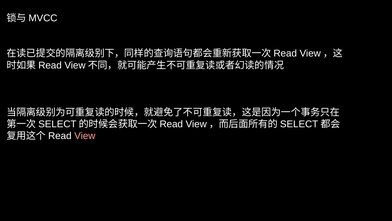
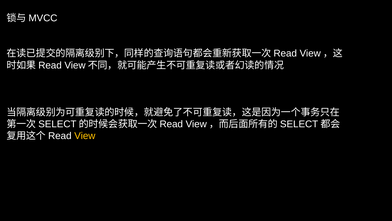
View colour: pink -> yellow
